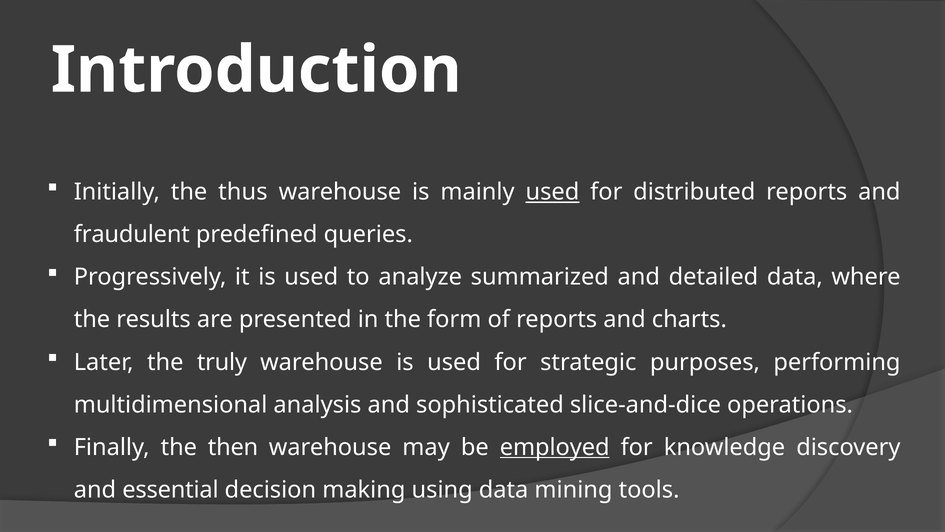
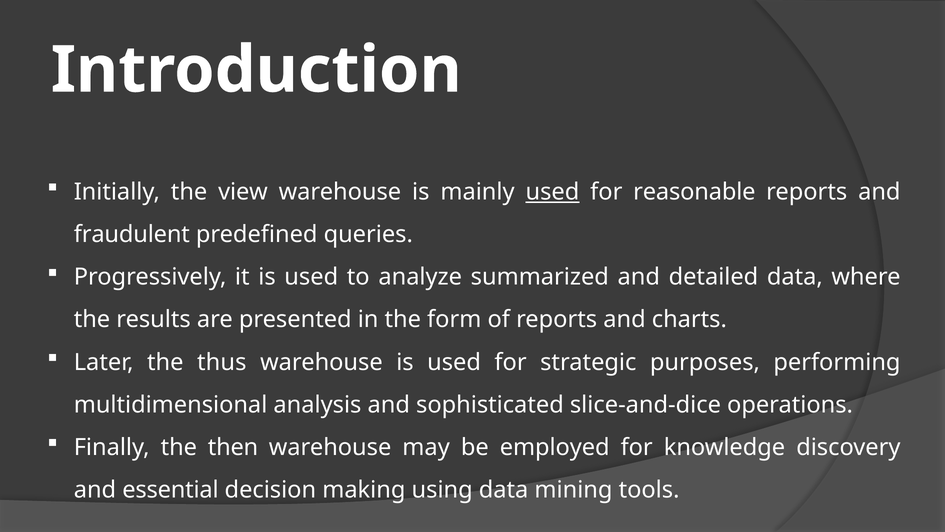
thus: thus -> view
distributed: distributed -> reasonable
truly: truly -> thus
employed underline: present -> none
